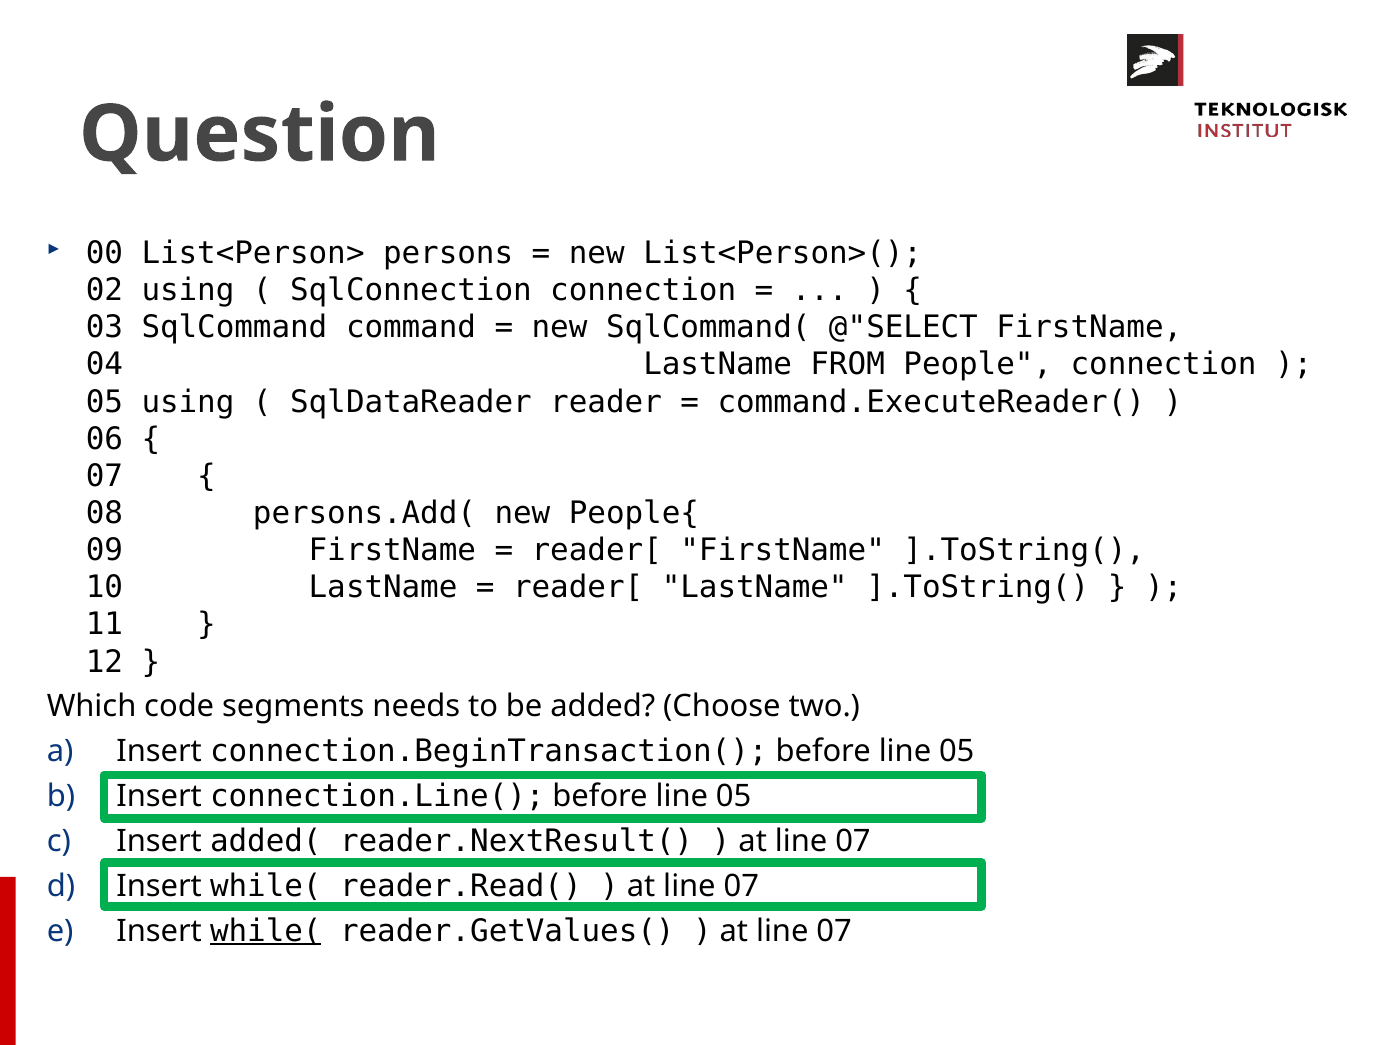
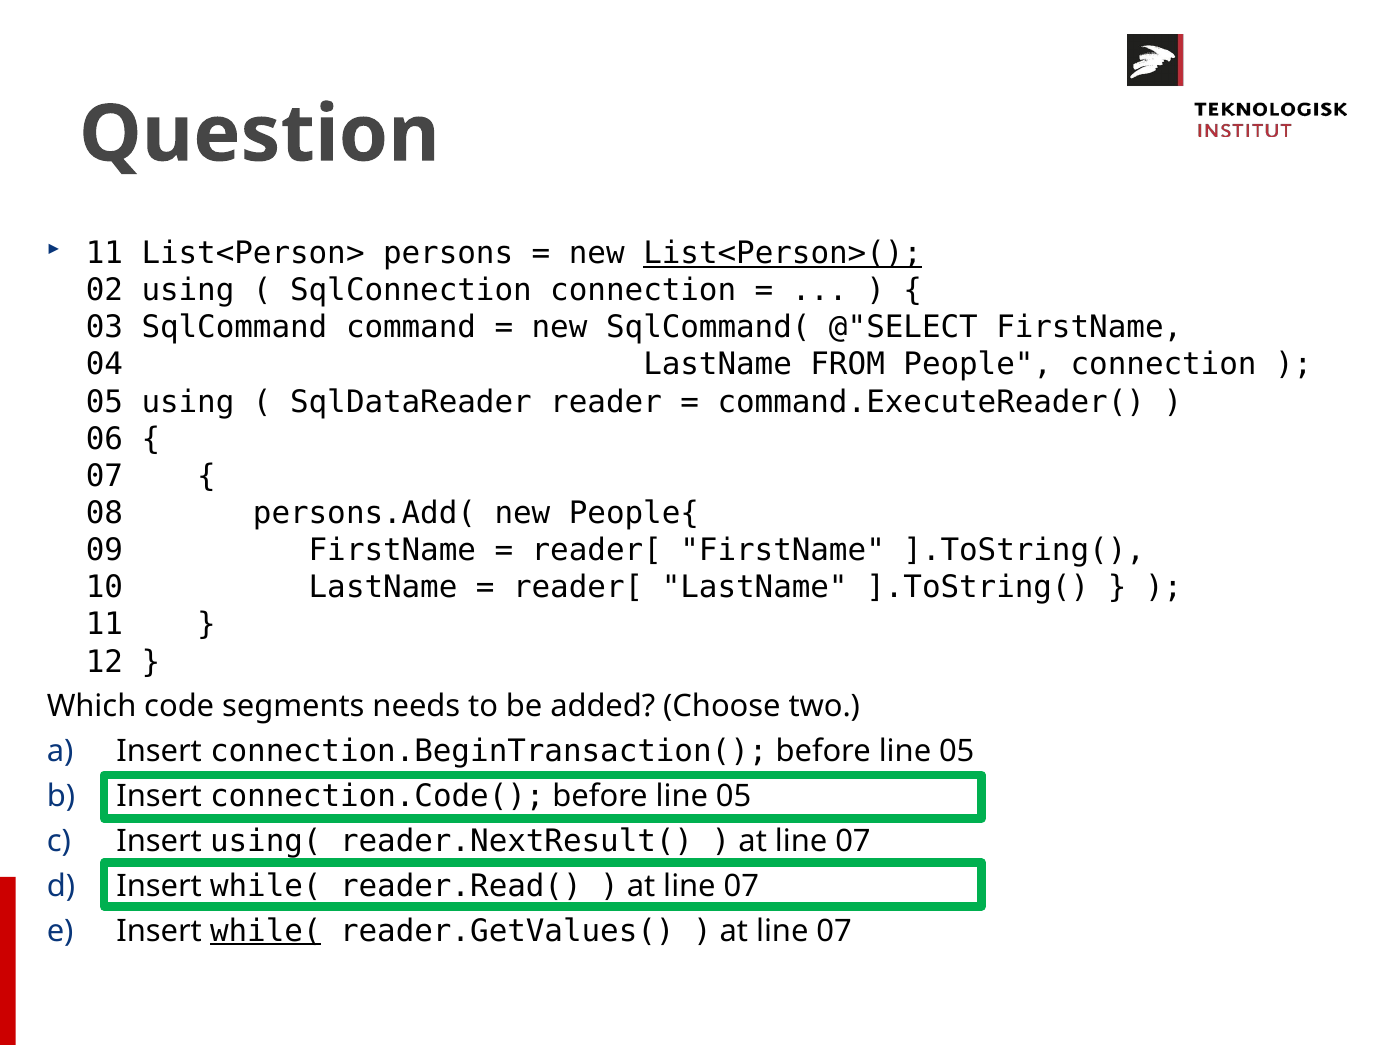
00 at (104, 253): 00 -> 11
List<Person>( underline: none -> present
connection.Line(: connection.Line( -> connection.Code(
added(: added( -> using(
